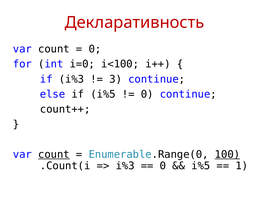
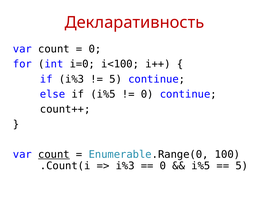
3 at (116, 79): 3 -> 5
100 underline: present -> none
1 at (242, 166): 1 -> 5
